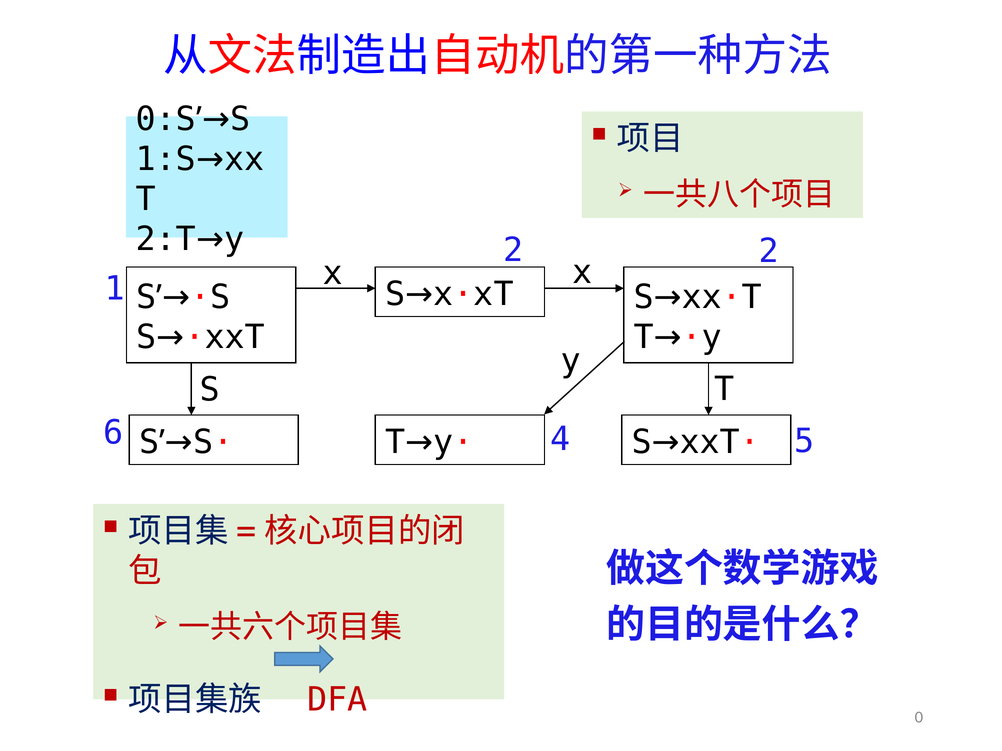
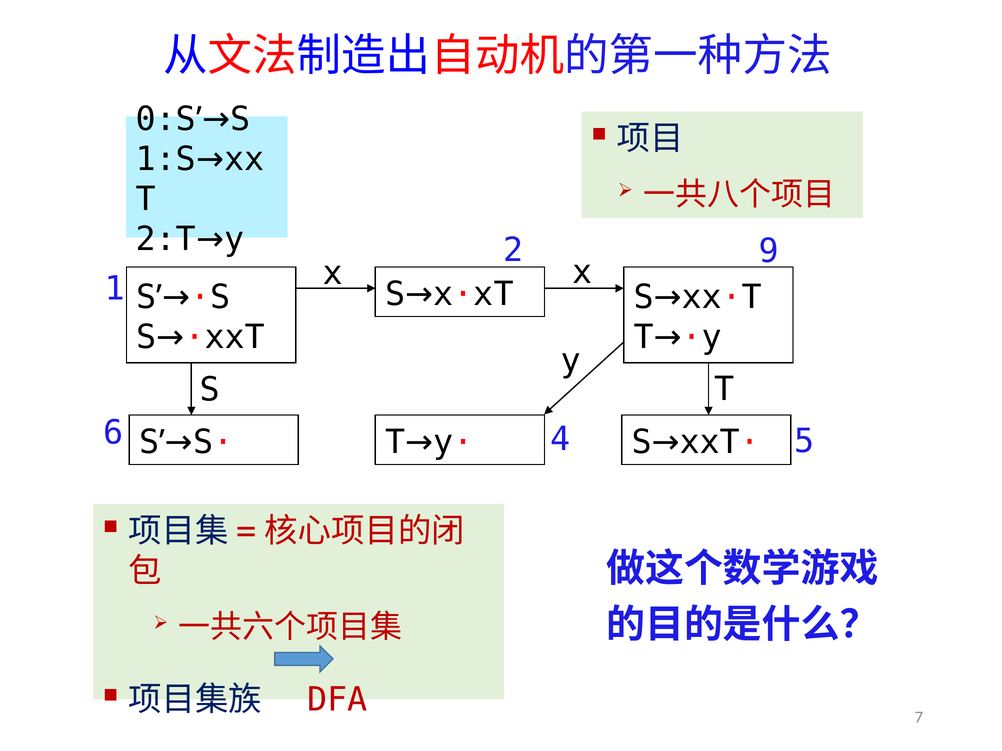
2 2: 2 -> 9
0: 0 -> 7
